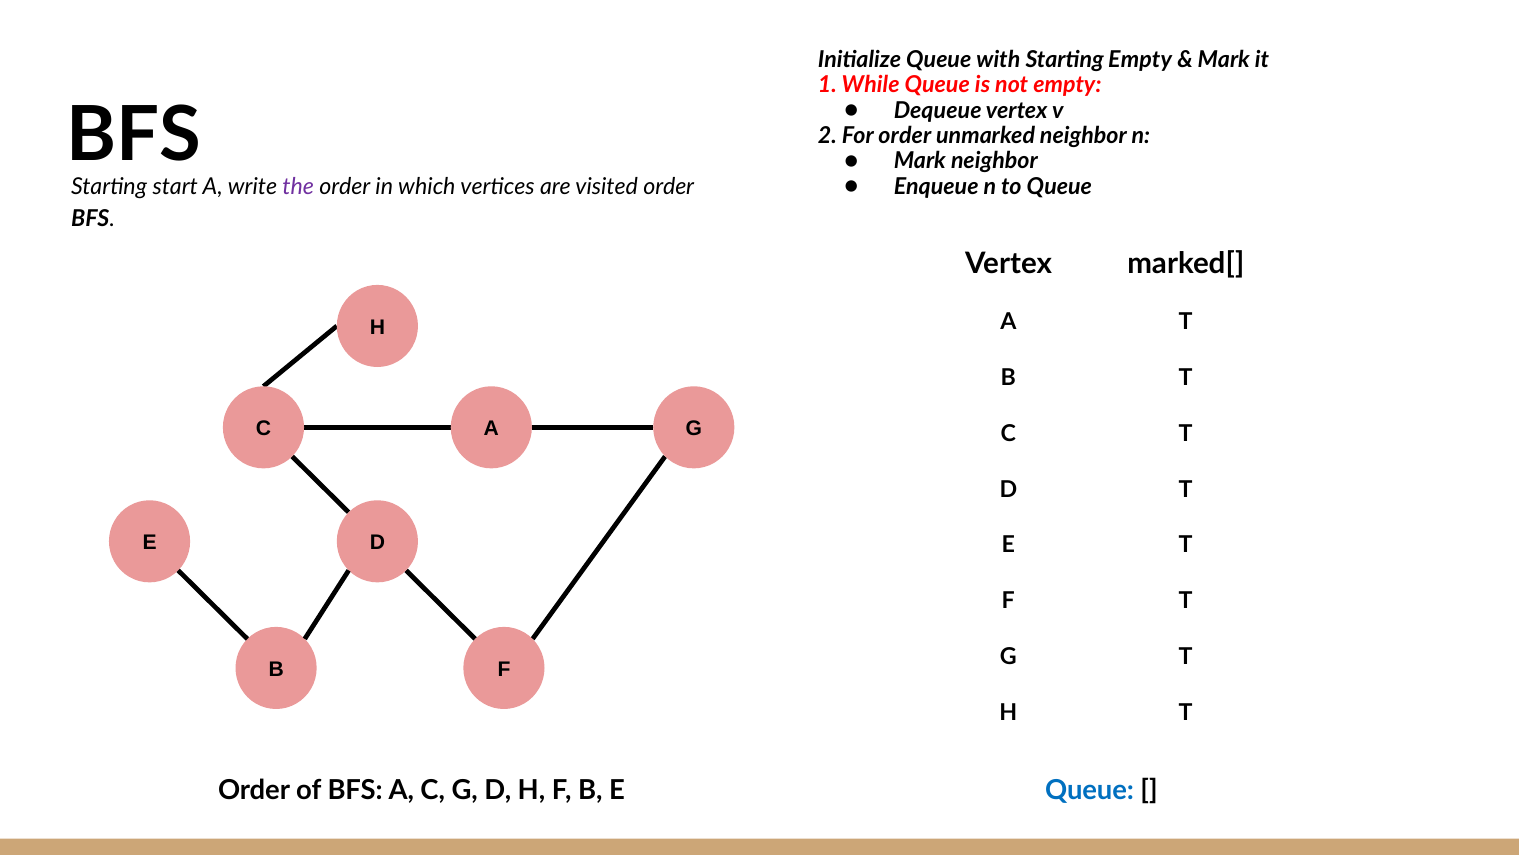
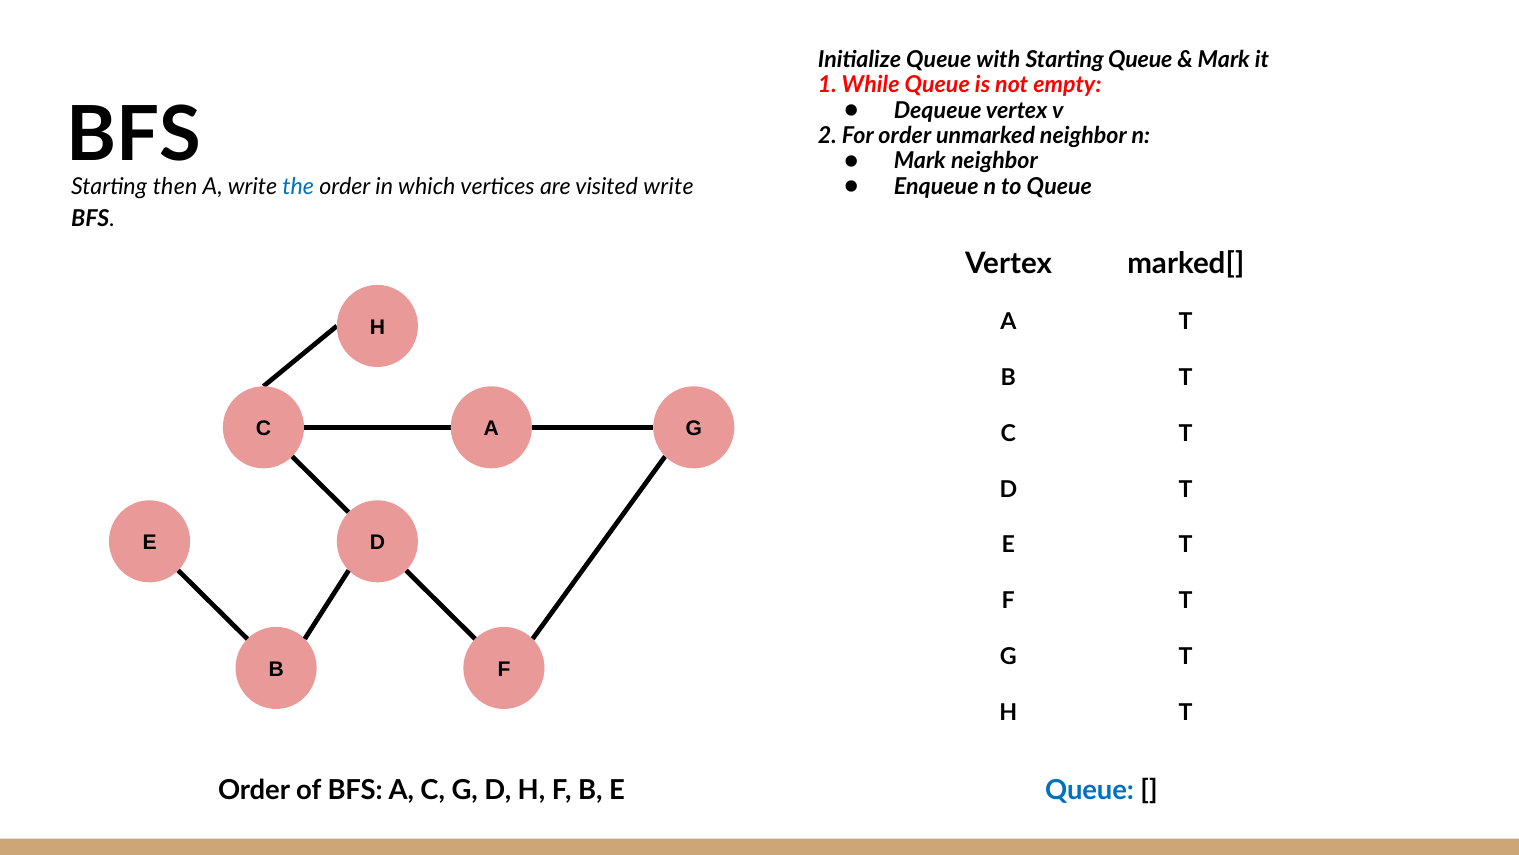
Starting Empty: Empty -> Queue
start: start -> then
the colour: purple -> blue
visited order: order -> write
